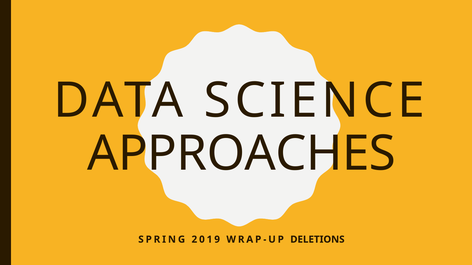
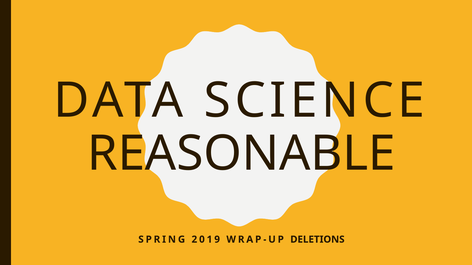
APPROACHES: APPROACHES -> REASONABLE
